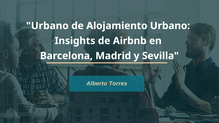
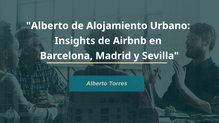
Urbano at (47, 26): Urbano -> Alberto
